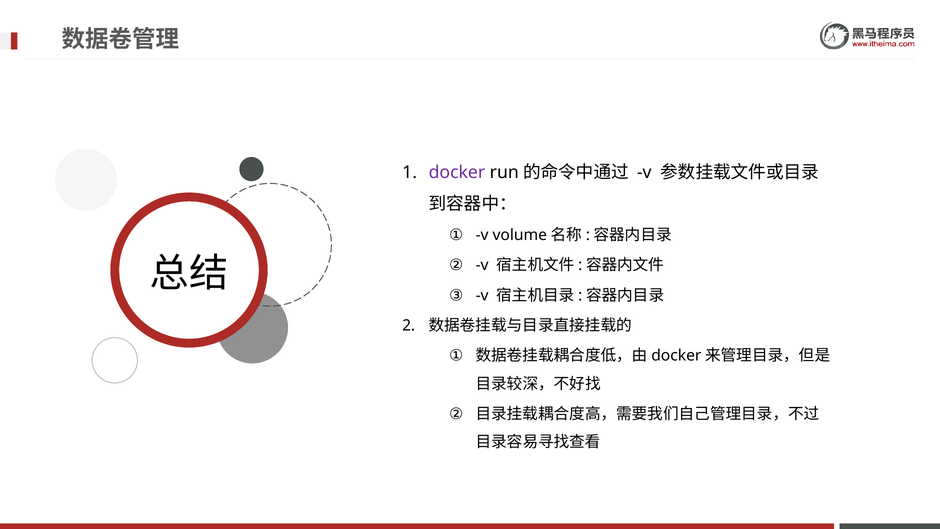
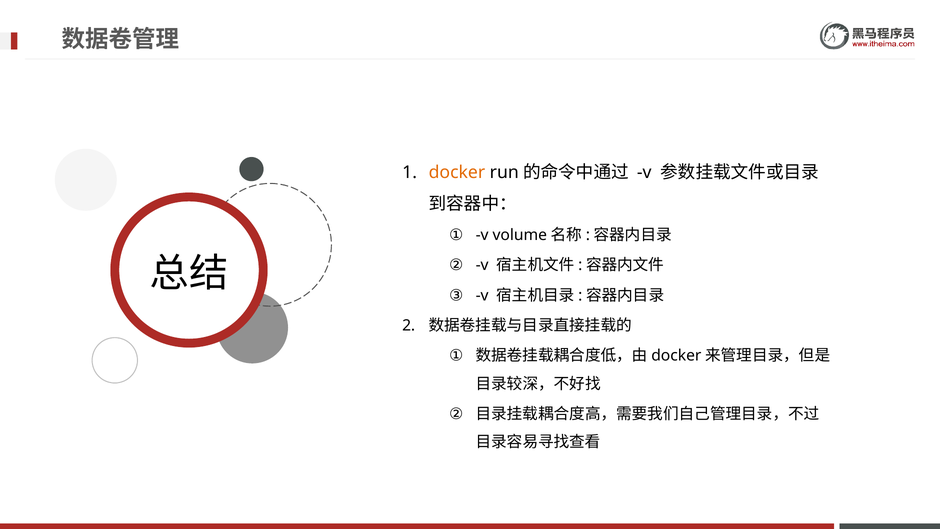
docker colour: purple -> orange
